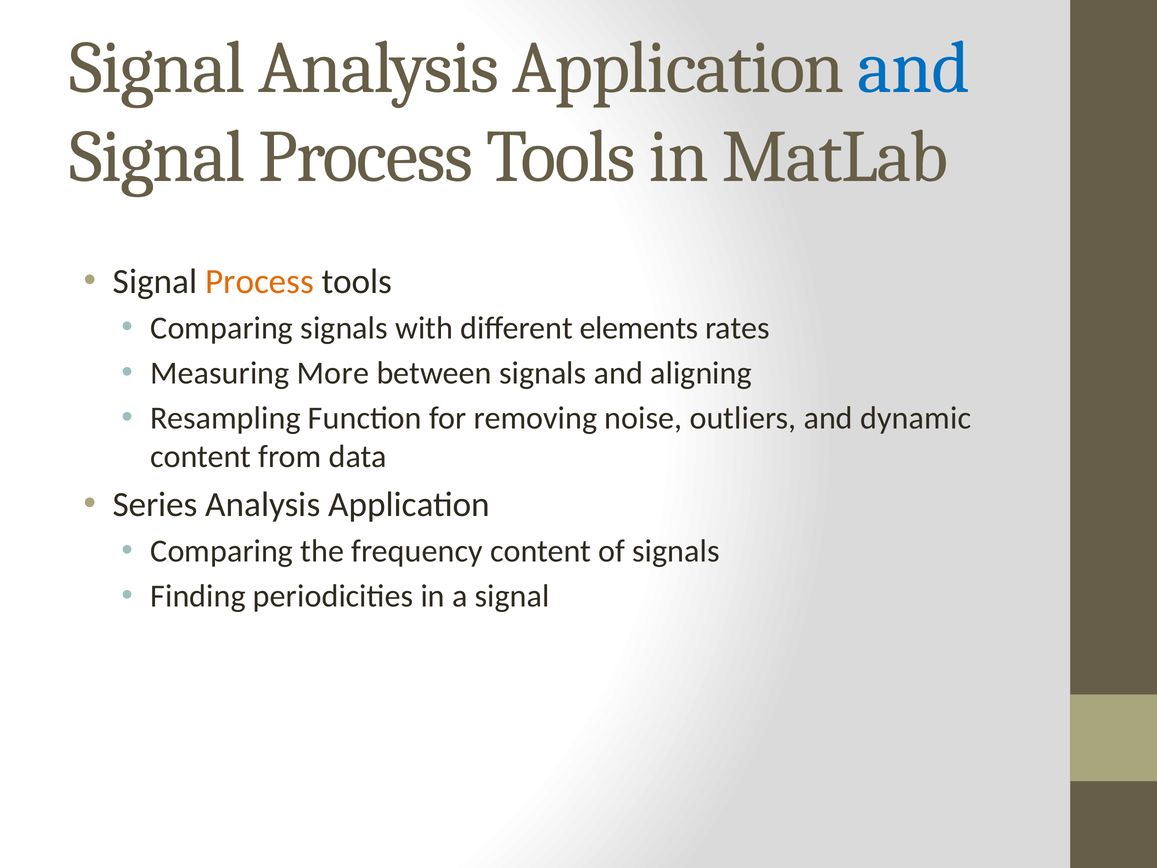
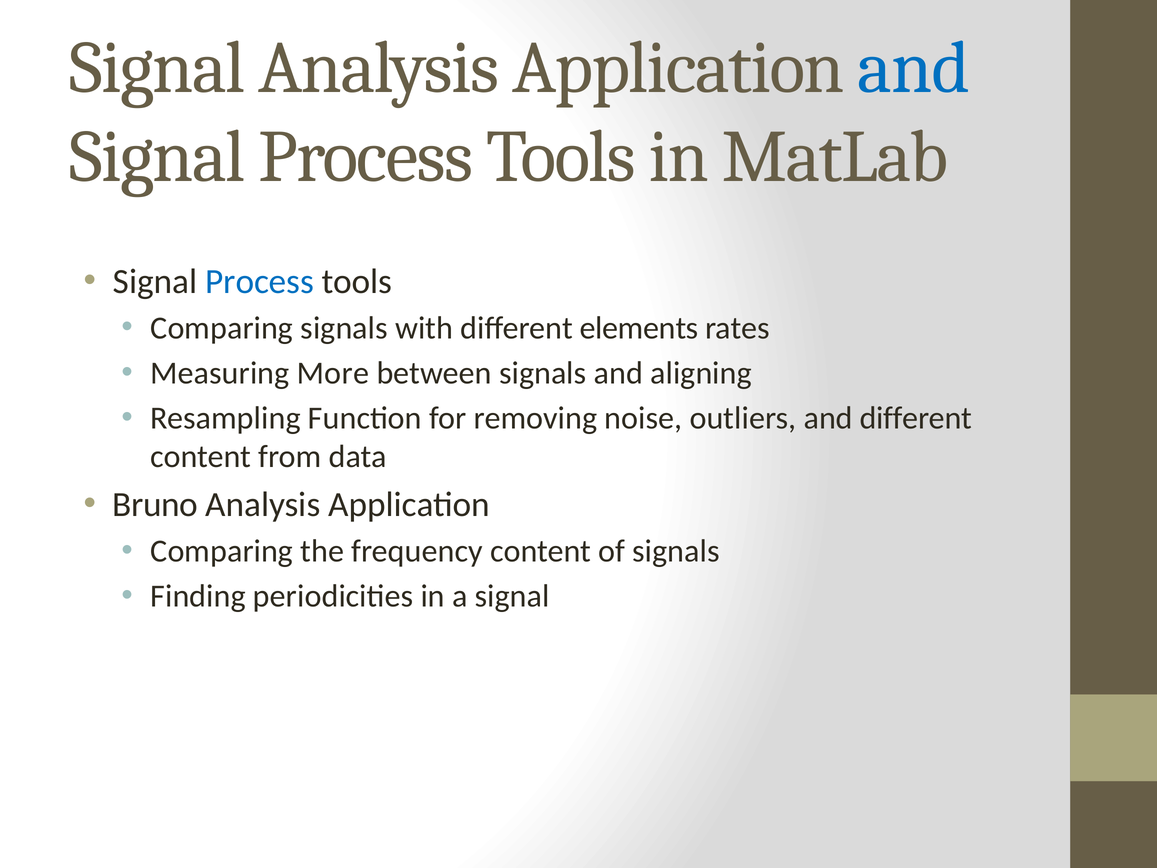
Process at (260, 281) colour: orange -> blue
and dynamic: dynamic -> different
Series: Series -> Bruno
